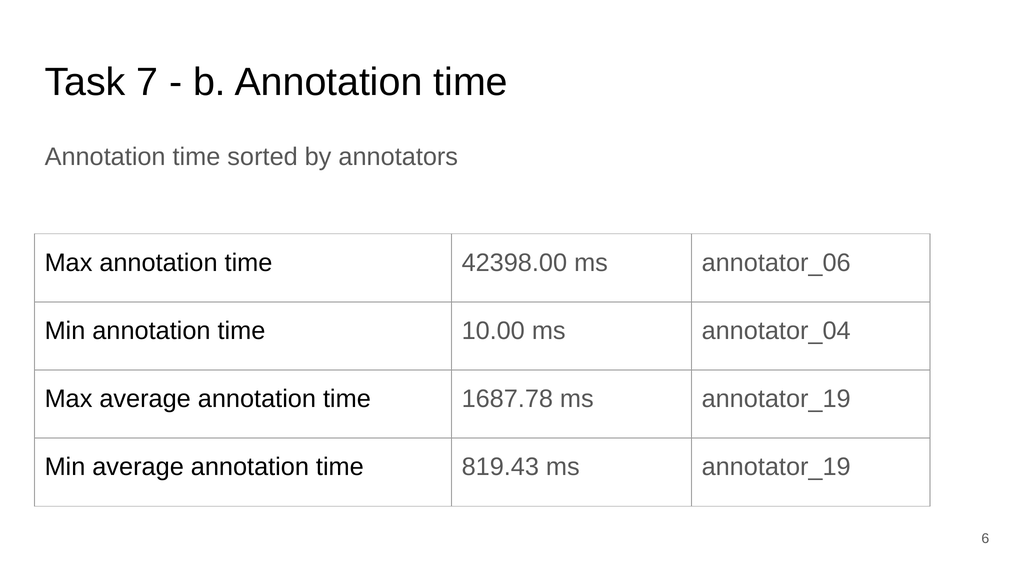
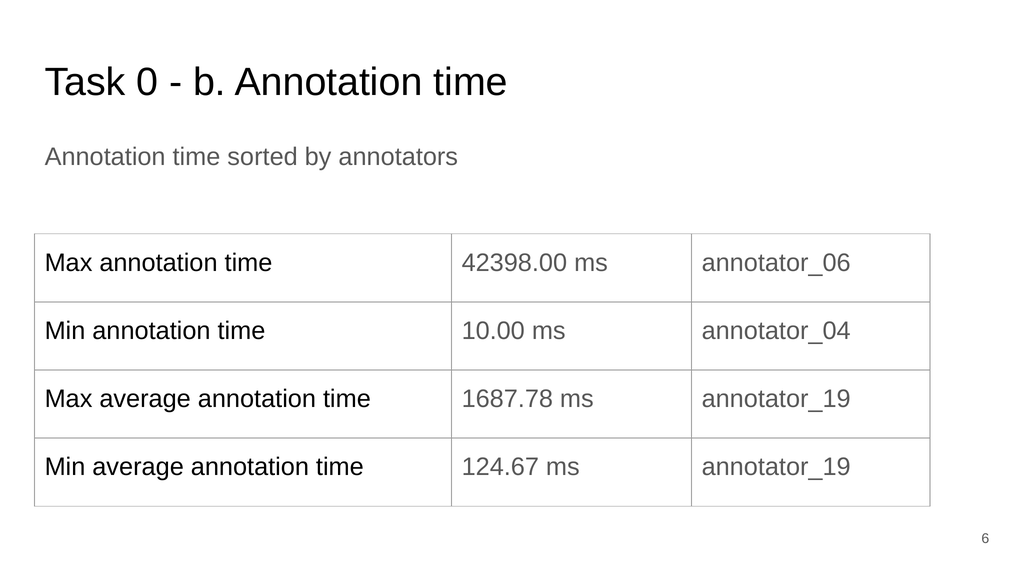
7: 7 -> 0
819.43: 819.43 -> 124.67
